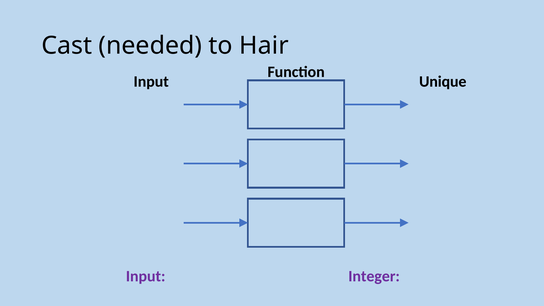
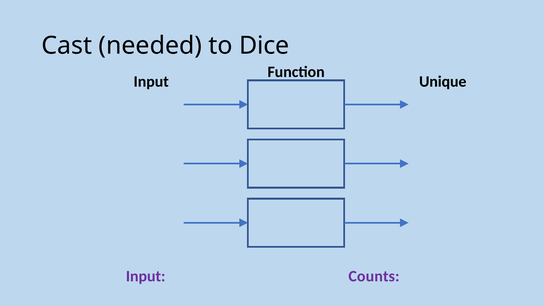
Hair: Hair -> Dice
Integer: Integer -> Counts
